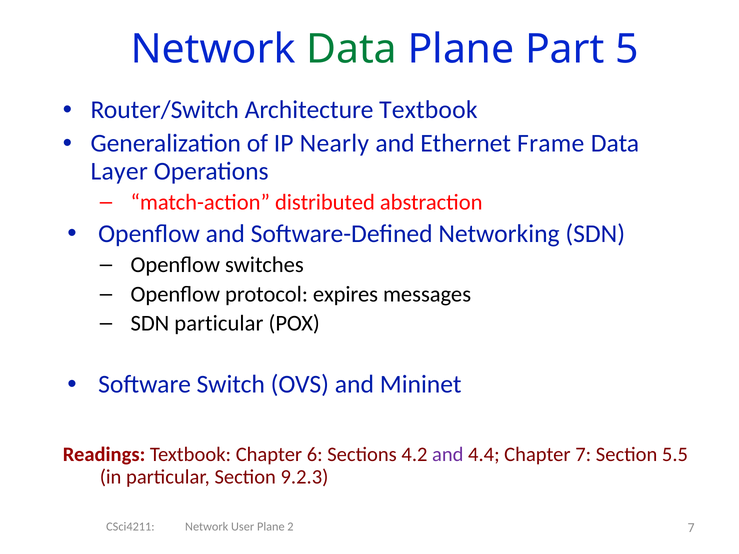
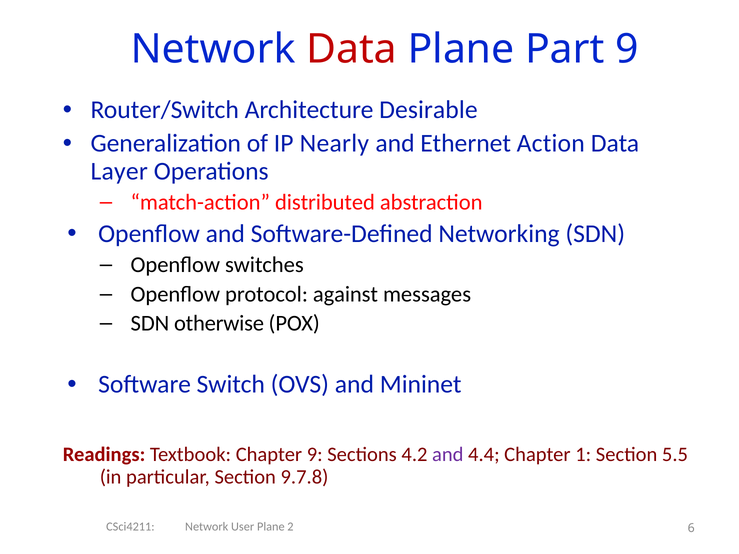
Data at (352, 49) colour: green -> red
Part 5: 5 -> 9
Architecture Textbook: Textbook -> Desirable
Frame: Frame -> Action
expires: expires -> against
SDN particular: particular -> otherwise
Chapter 6: 6 -> 9
Chapter 7: 7 -> 1
9.2.3: 9.2.3 -> 9.7.8
2 7: 7 -> 6
